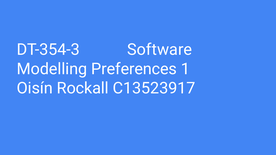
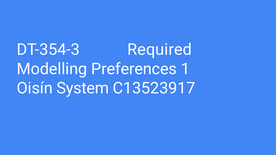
Software: Software -> Required
Rockall: Rockall -> System
